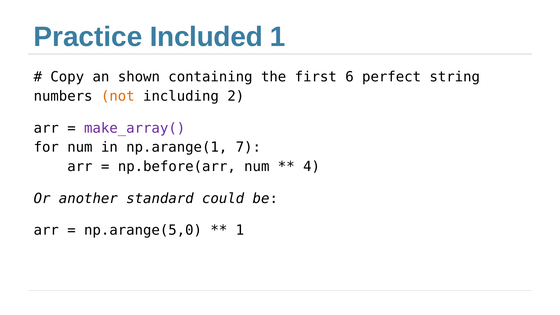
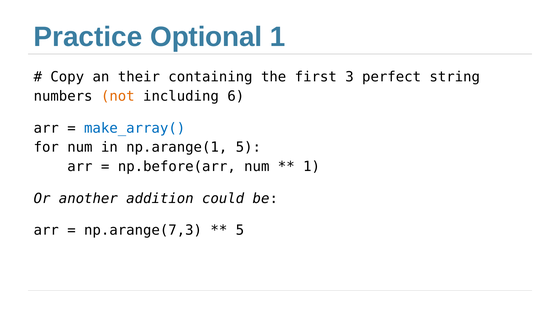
Included: Included -> Optional
shown: shown -> their
6: 6 -> 3
2: 2 -> 6
make_array( colour: purple -> blue
np.arange(1 7: 7 -> 5
4 at (312, 167): 4 -> 1
standard: standard -> addition
np.arange(5,0: np.arange(5,0 -> np.arange(7,3
1 at (240, 230): 1 -> 5
